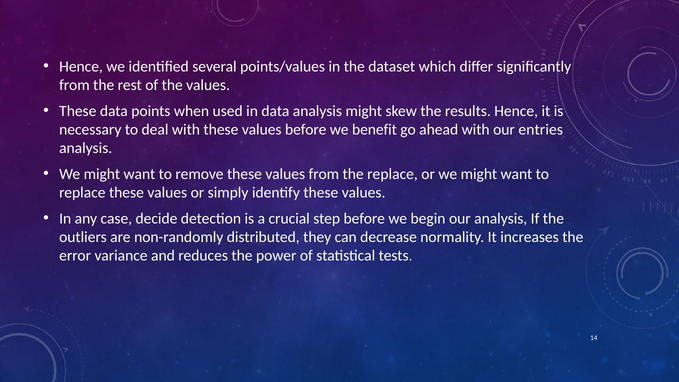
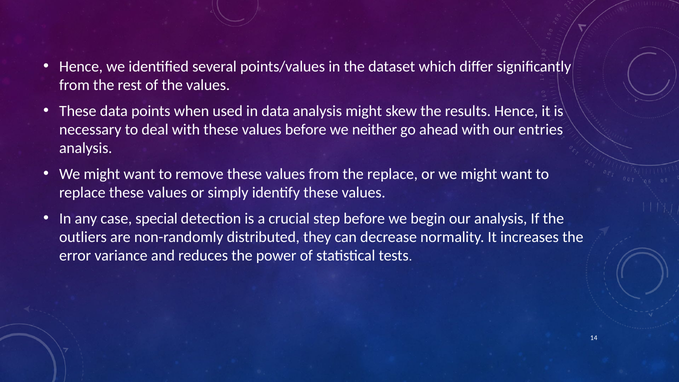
benefit: benefit -> neither
decide: decide -> special
